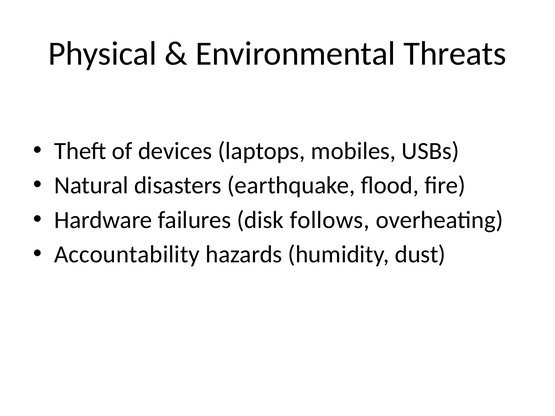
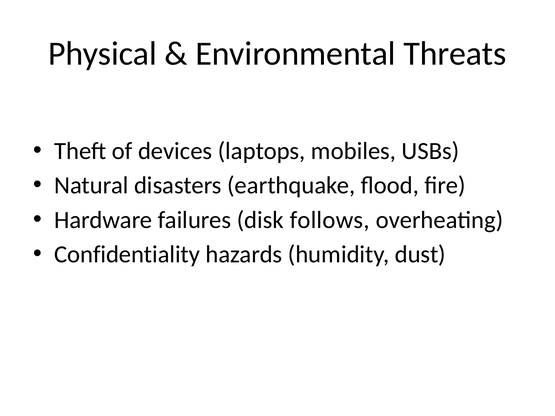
Accountability: Accountability -> Confidentiality
